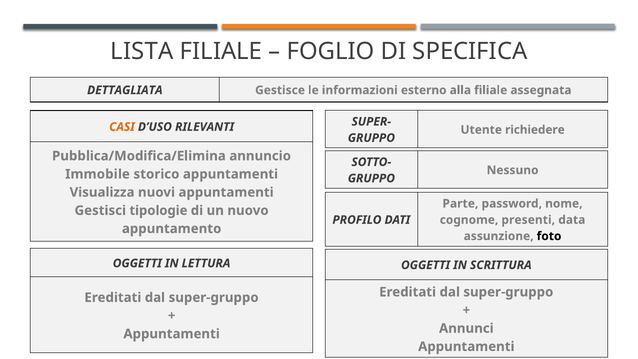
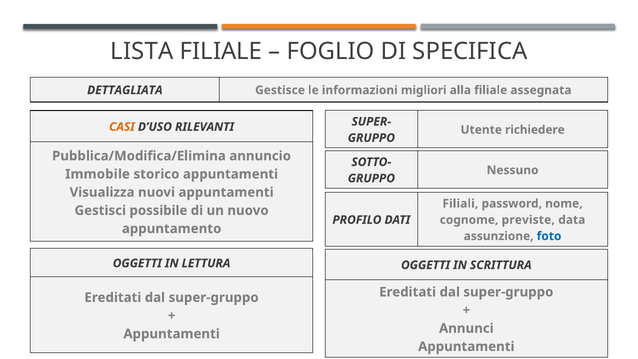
esterno: esterno -> migliori
Parte: Parte -> Filiali
tipologie: tipologie -> possibile
presenti: presenti -> previste
foto colour: black -> blue
